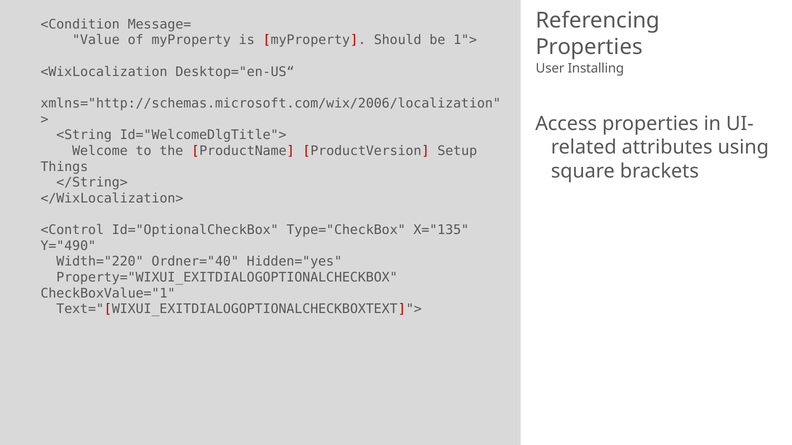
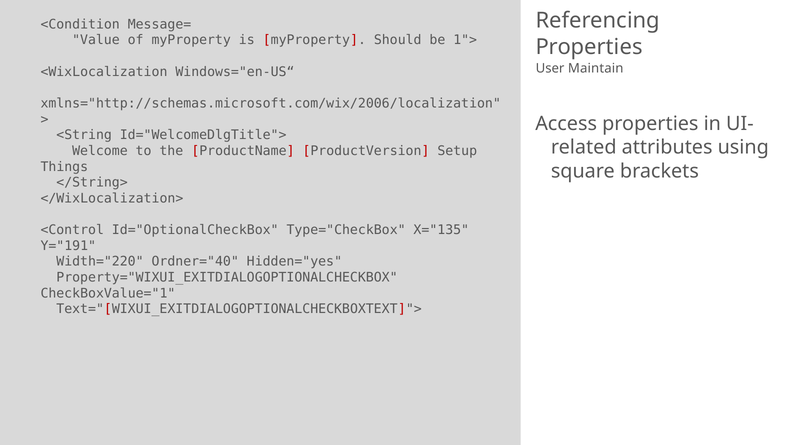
Installing: Installing -> Maintain
Desktop="en-US“: Desktop="en-US“ -> Windows="en-US“
Y="490: Y="490 -> Y="191
